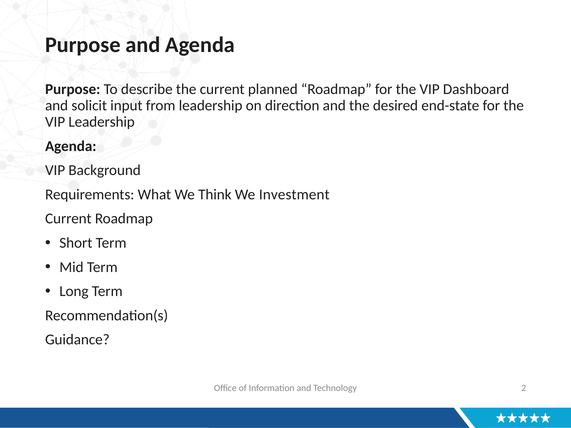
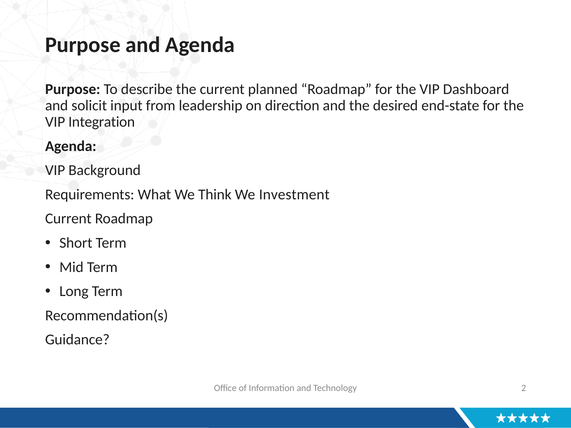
VIP Leadership: Leadership -> Integration
